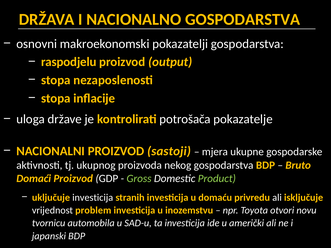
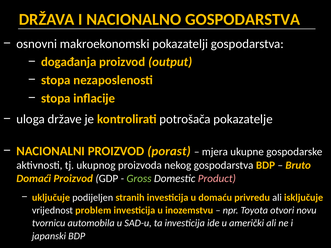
raspodjelu: raspodjelu -> događanja
sastoji: sastoji -> porast
Product colour: light green -> pink
uključuje investicija: investicija -> podijeljen
